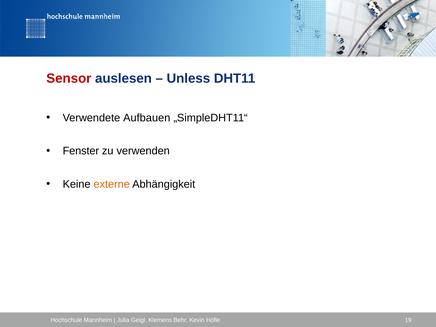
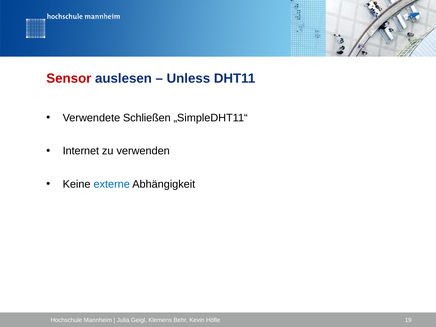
Aufbauen: Aufbauen -> Schließen
Fenster: Fenster -> Internet
externe colour: orange -> blue
